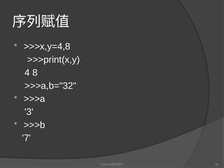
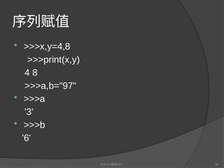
>>>a,b="32: >>>a,b="32 -> >>>a,b="97
7: 7 -> 6
